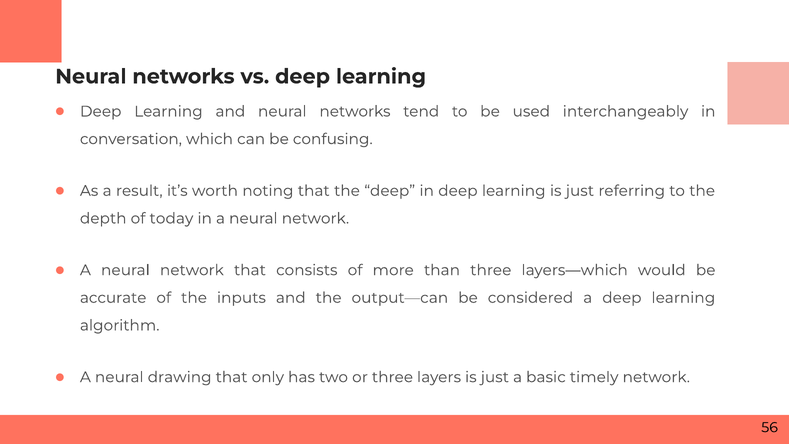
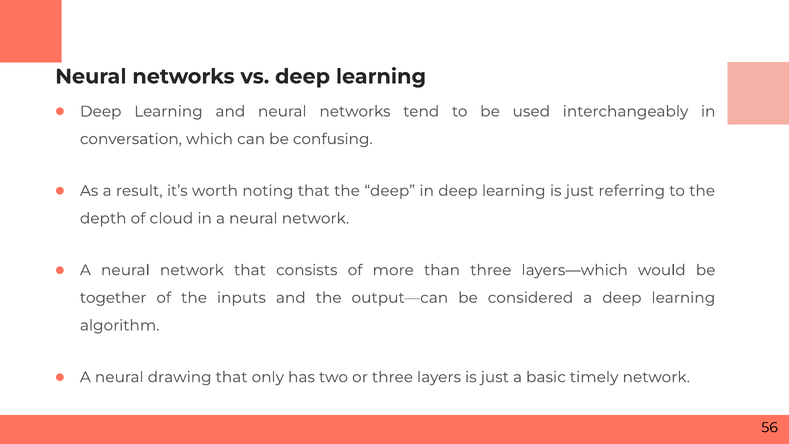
today: today -> cloud
accurate: accurate -> together
